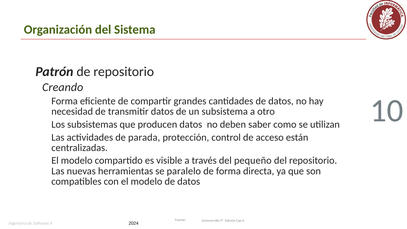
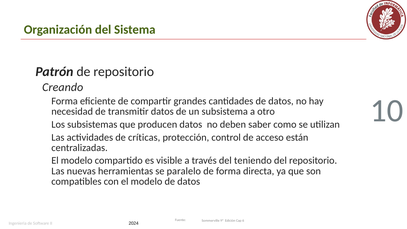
parada: parada -> críticas
pequeño: pequeño -> teniendo
